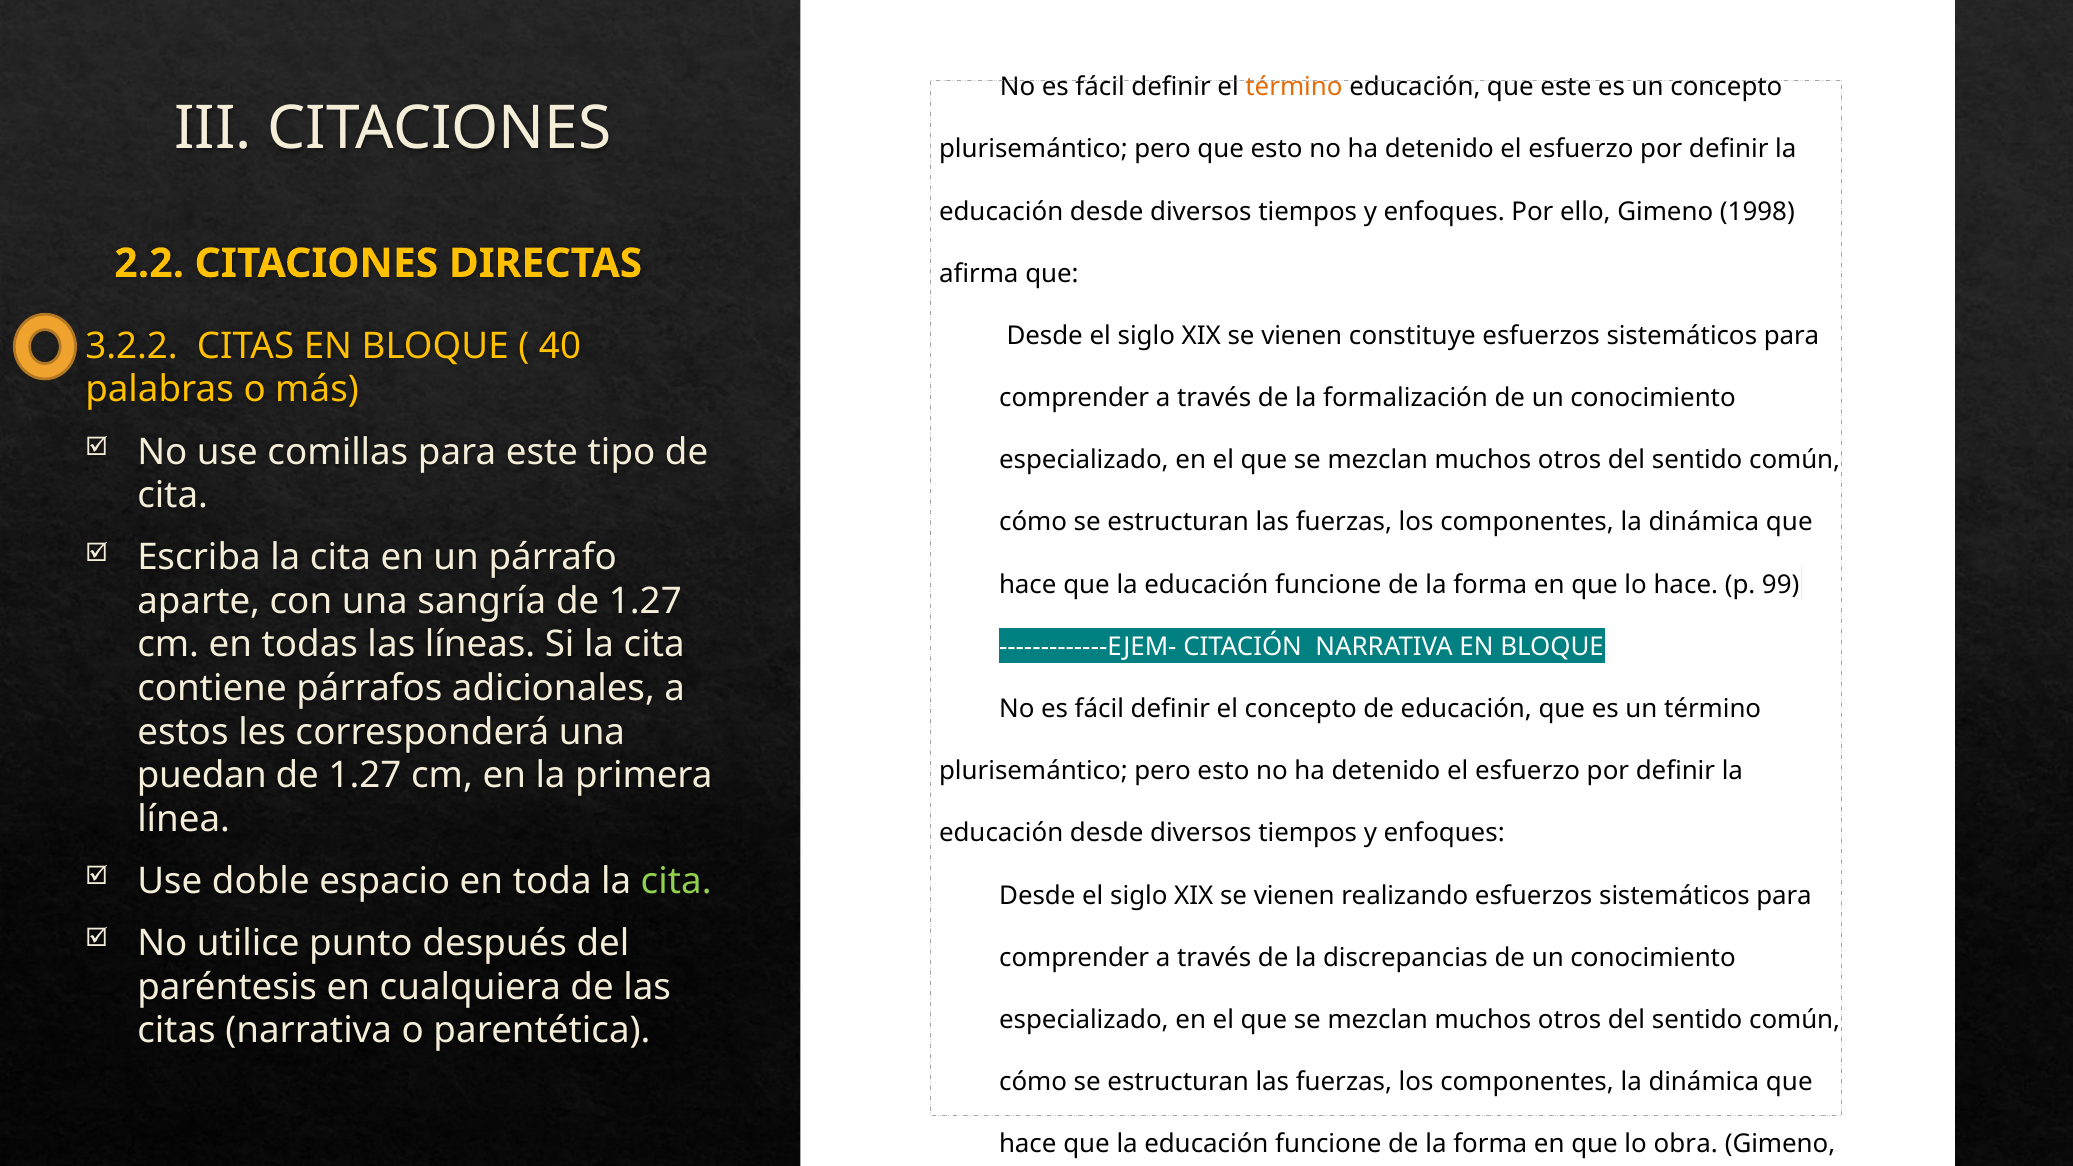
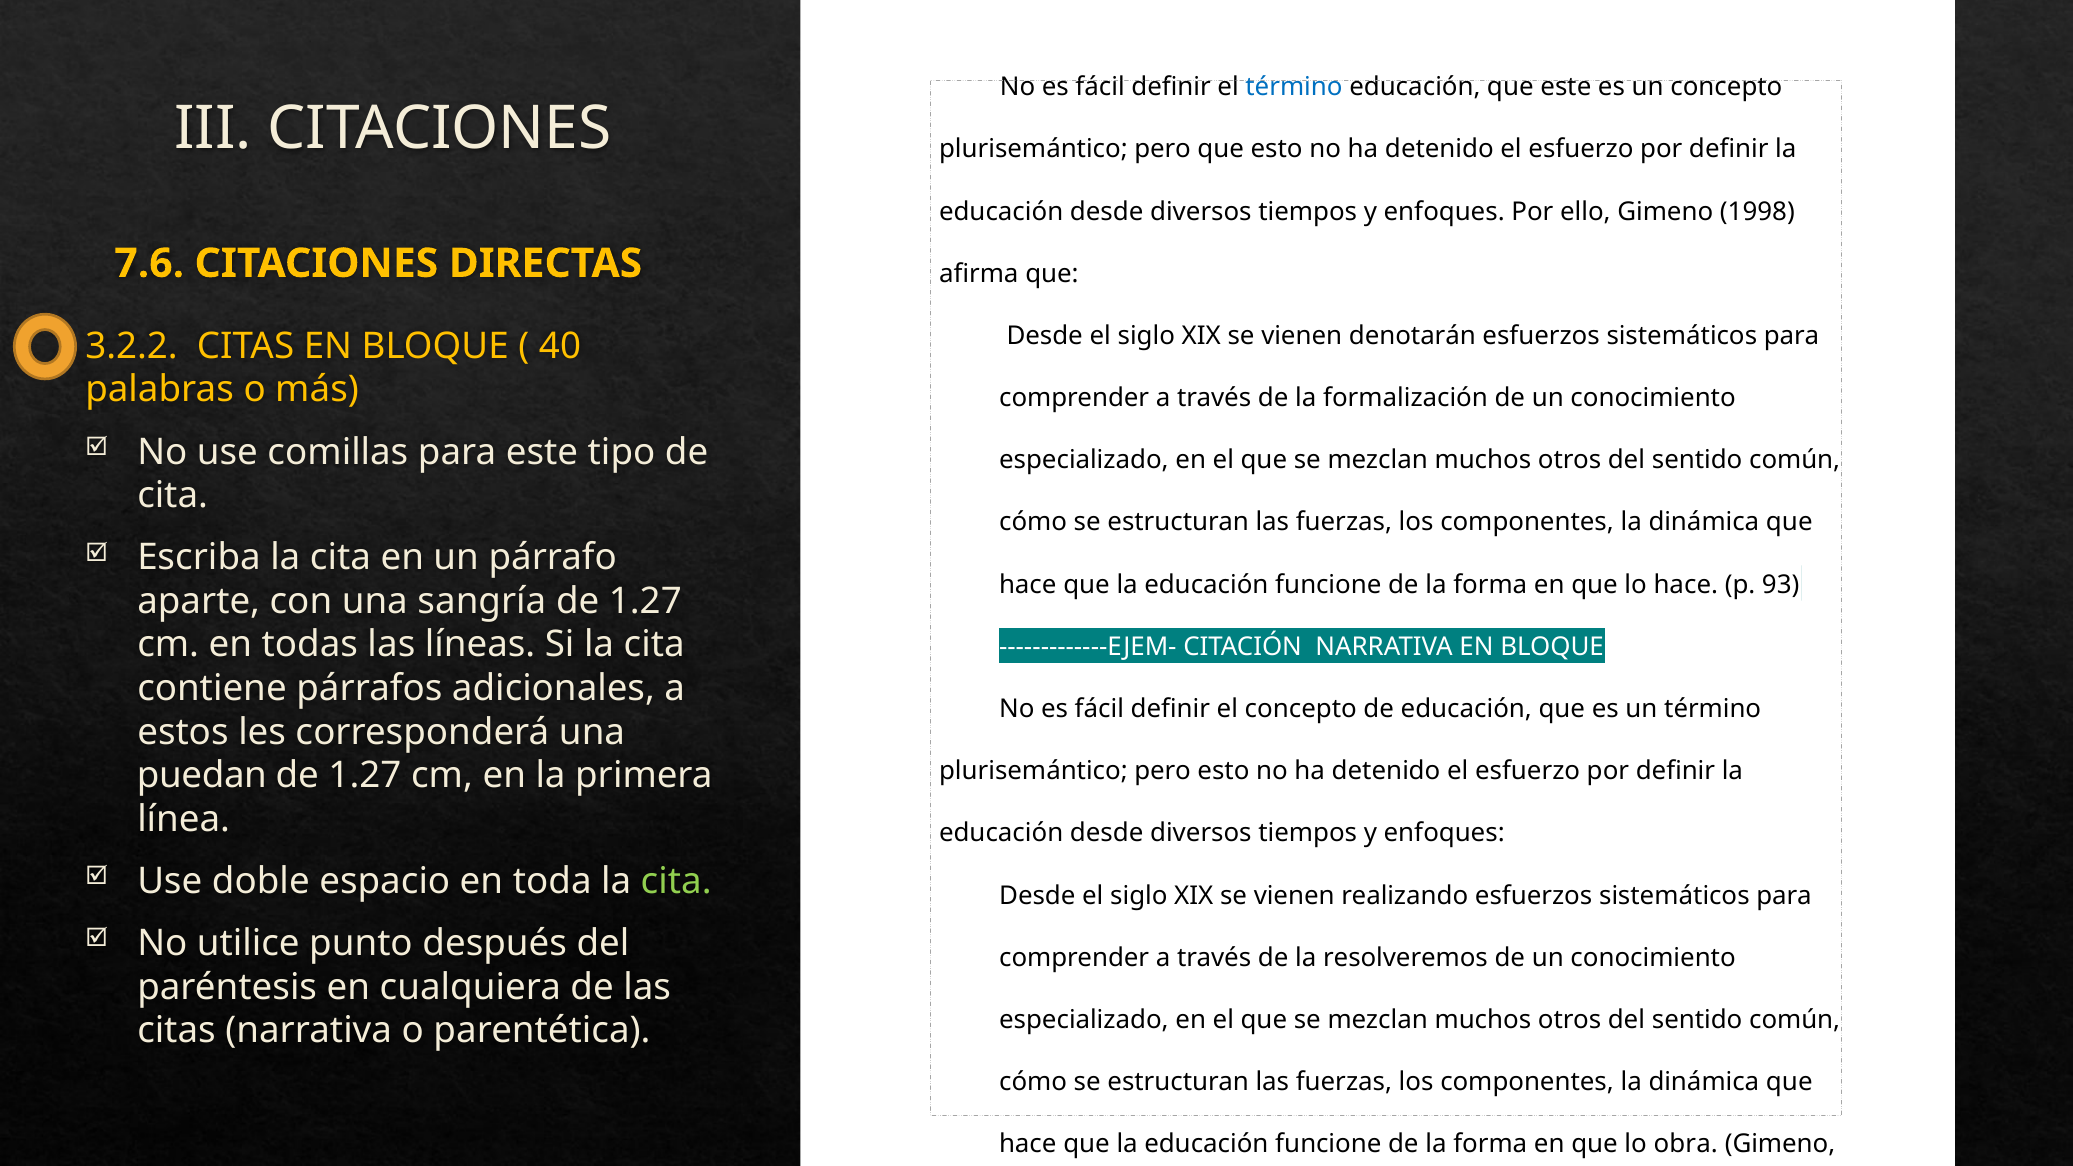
término at (1294, 87) colour: orange -> blue
2.2: 2.2 -> 7.6
constituye: constituye -> denotarán
99: 99 -> 93
discrepancias: discrepancias -> resolveremos
